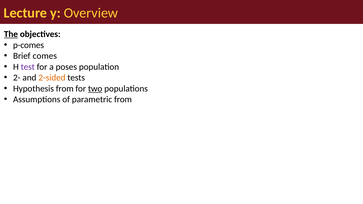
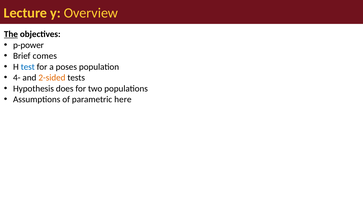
p-comes: p-comes -> p-power
test colour: purple -> blue
2-: 2- -> 4-
Hypothesis from: from -> does
two underline: present -> none
parametric from: from -> here
